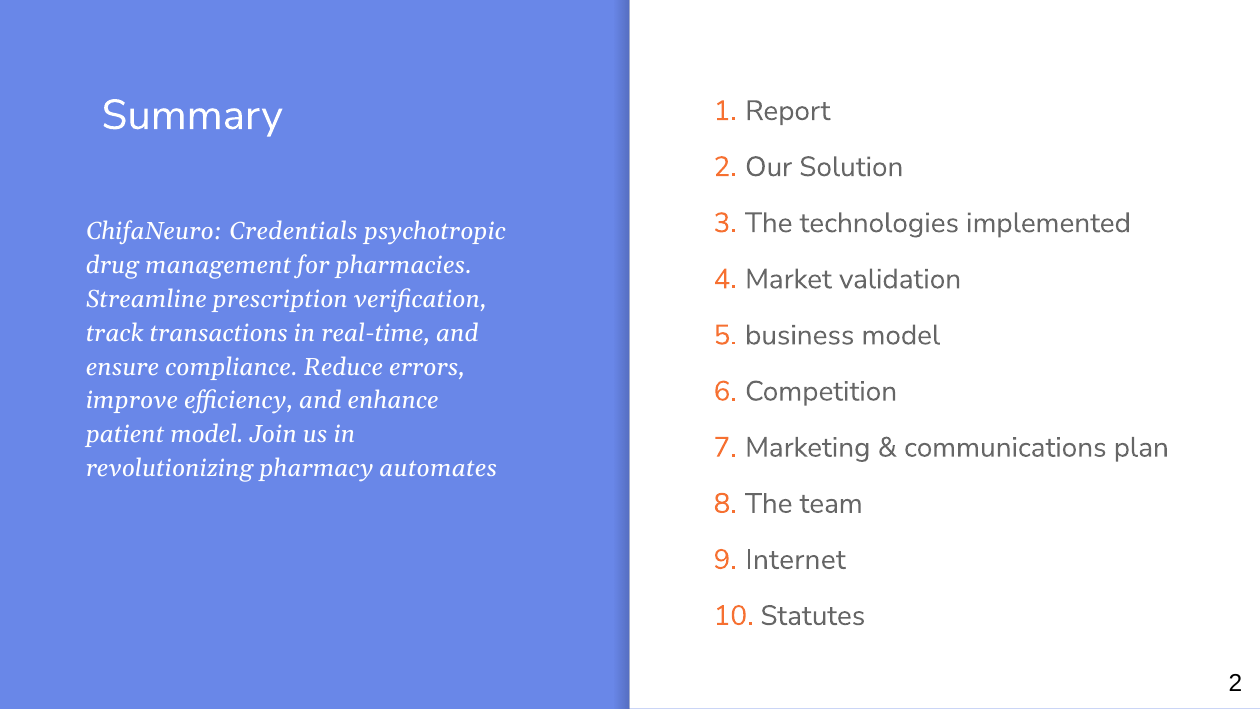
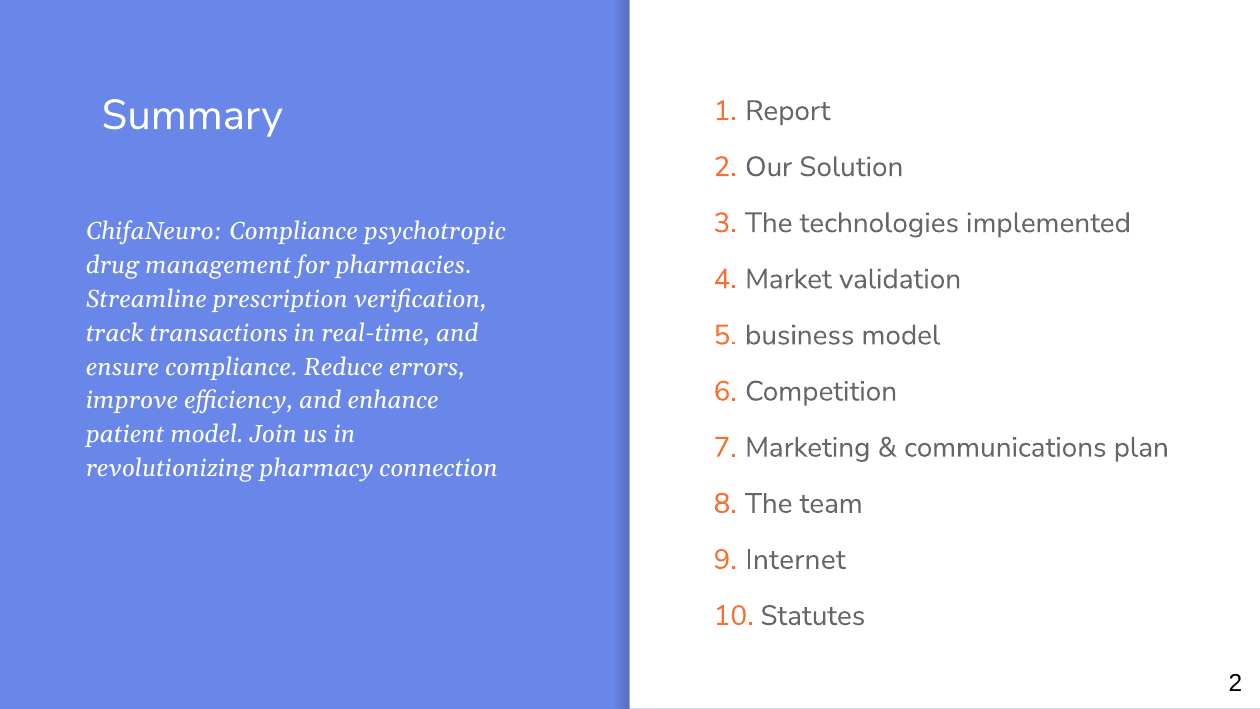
ChifaNeuro Credentials: Credentials -> Compliance
automates: automates -> connection
